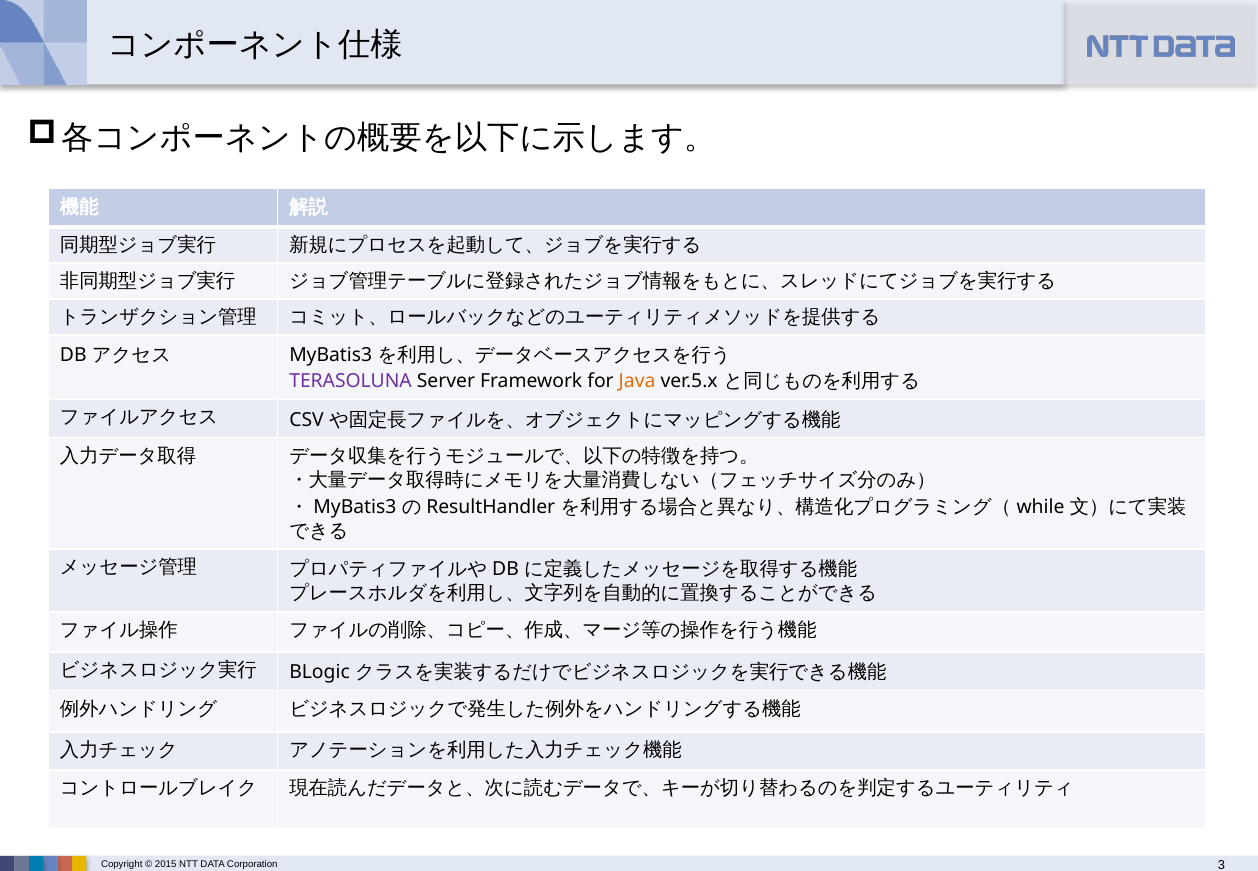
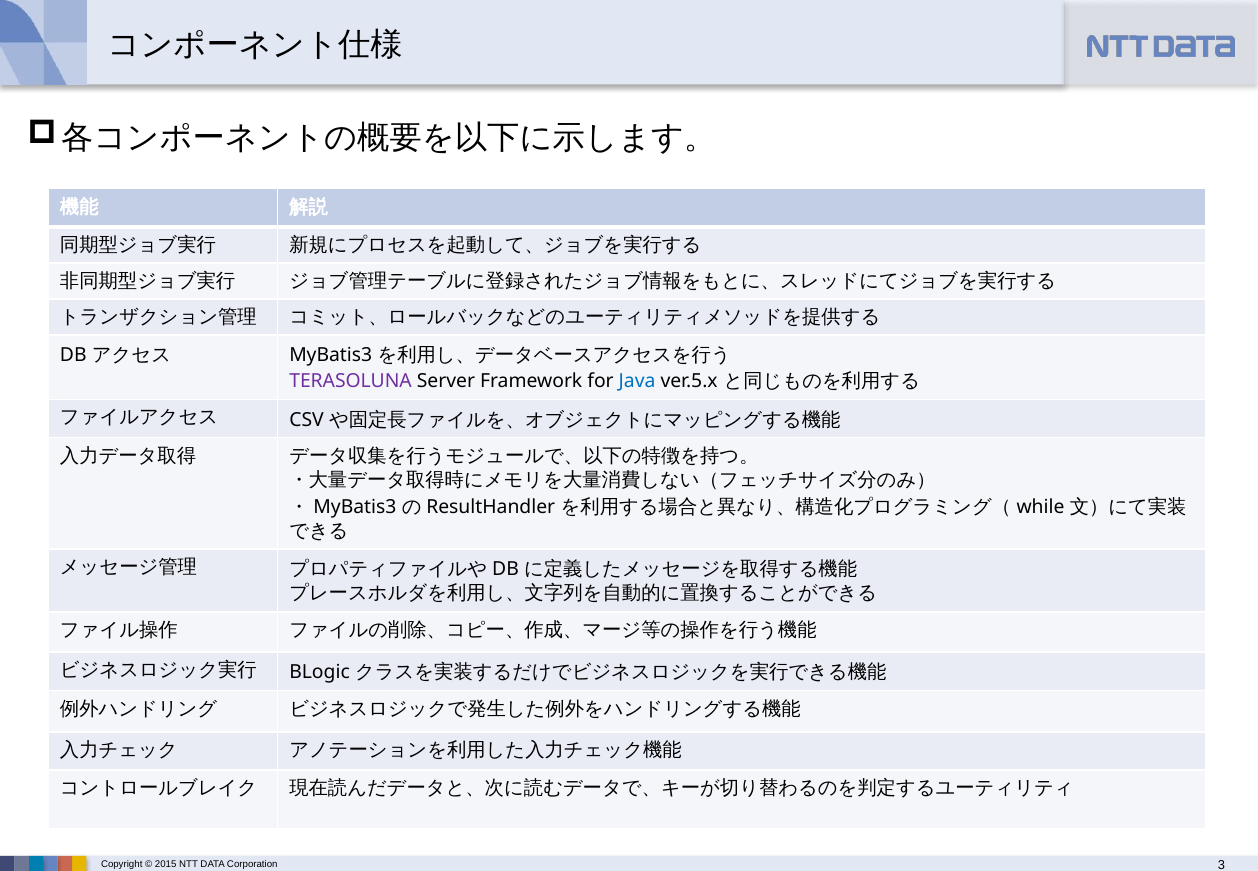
Java colour: orange -> blue
